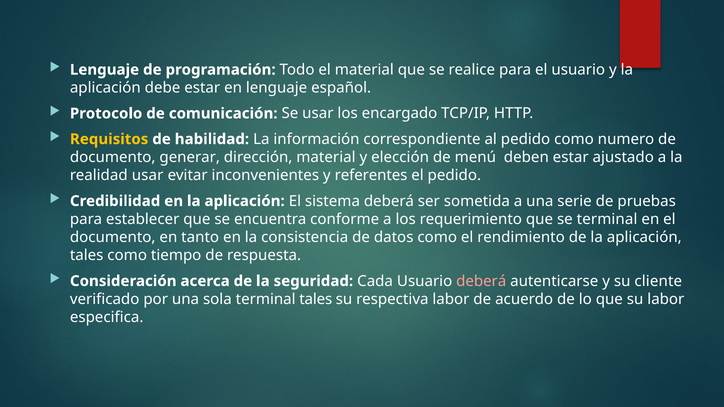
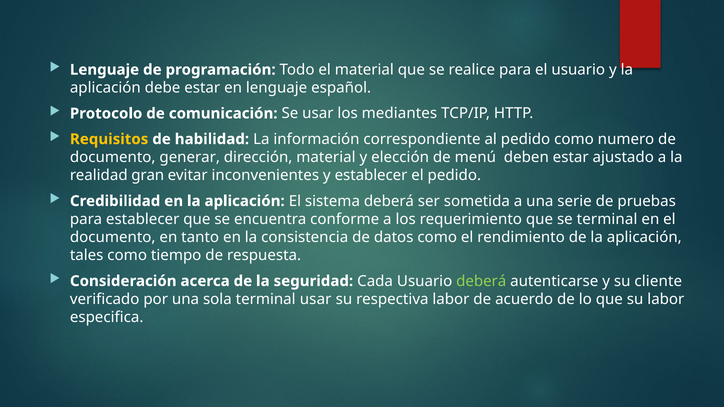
encargado: encargado -> mediantes
realidad usar: usar -> gran
y referentes: referentes -> establecer
deberá at (481, 281) colour: pink -> light green
terminal tales: tales -> usar
